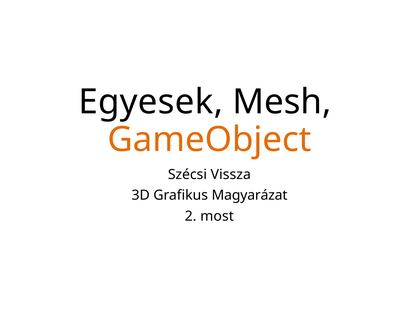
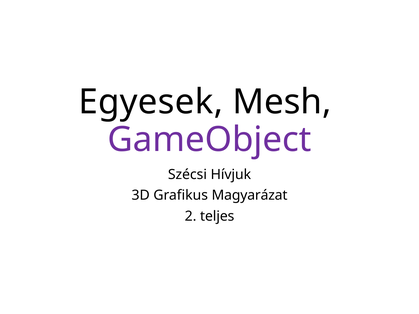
GameObject colour: orange -> purple
Vissza: Vissza -> Hívjuk
most: most -> teljes
